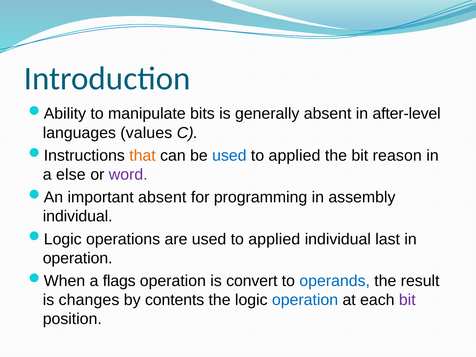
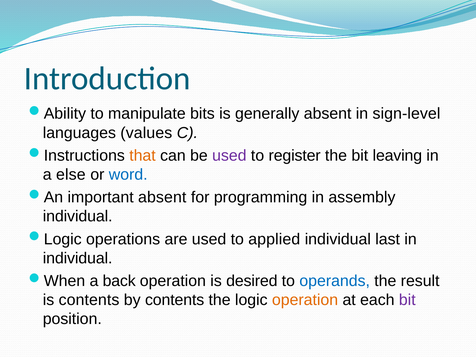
after-level: after-level -> sign-level
used at (229, 156) colour: blue -> purple
applied at (295, 156): applied -> register
reason: reason -> leaving
word colour: purple -> blue
operation at (78, 258): operation -> individual
flags: flags -> back
convert: convert -> desired
is changes: changes -> contents
operation at (305, 300) colour: blue -> orange
